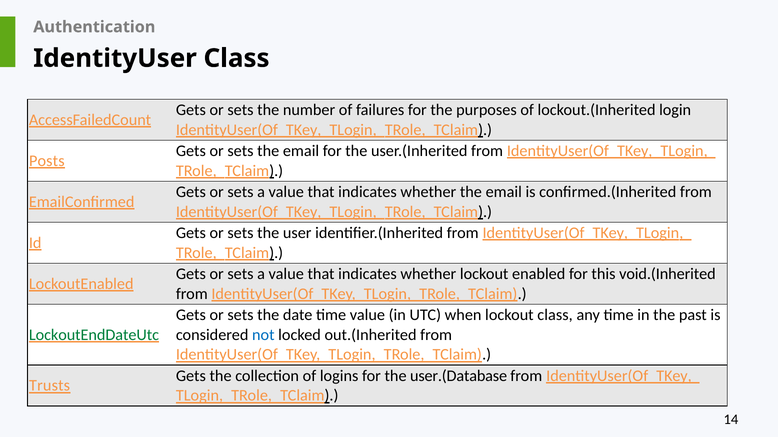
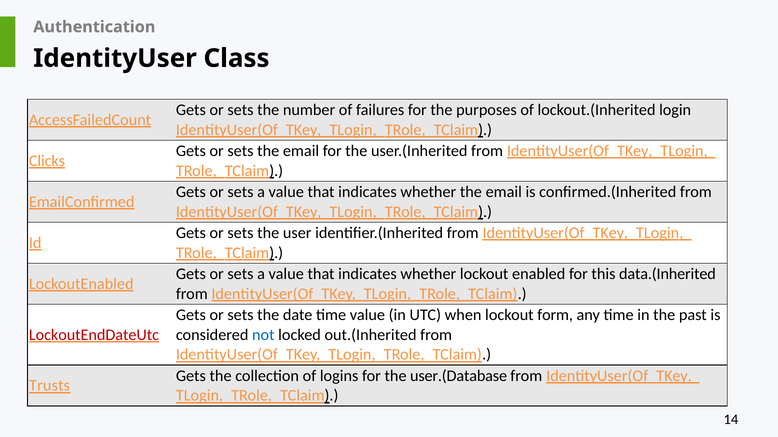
Posts: Posts -> Clicks
void.(Inherited: void.(Inherited -> data.(Inherited
lockout class: class -> form
LockoutEndDateUtc colour: green -> red
